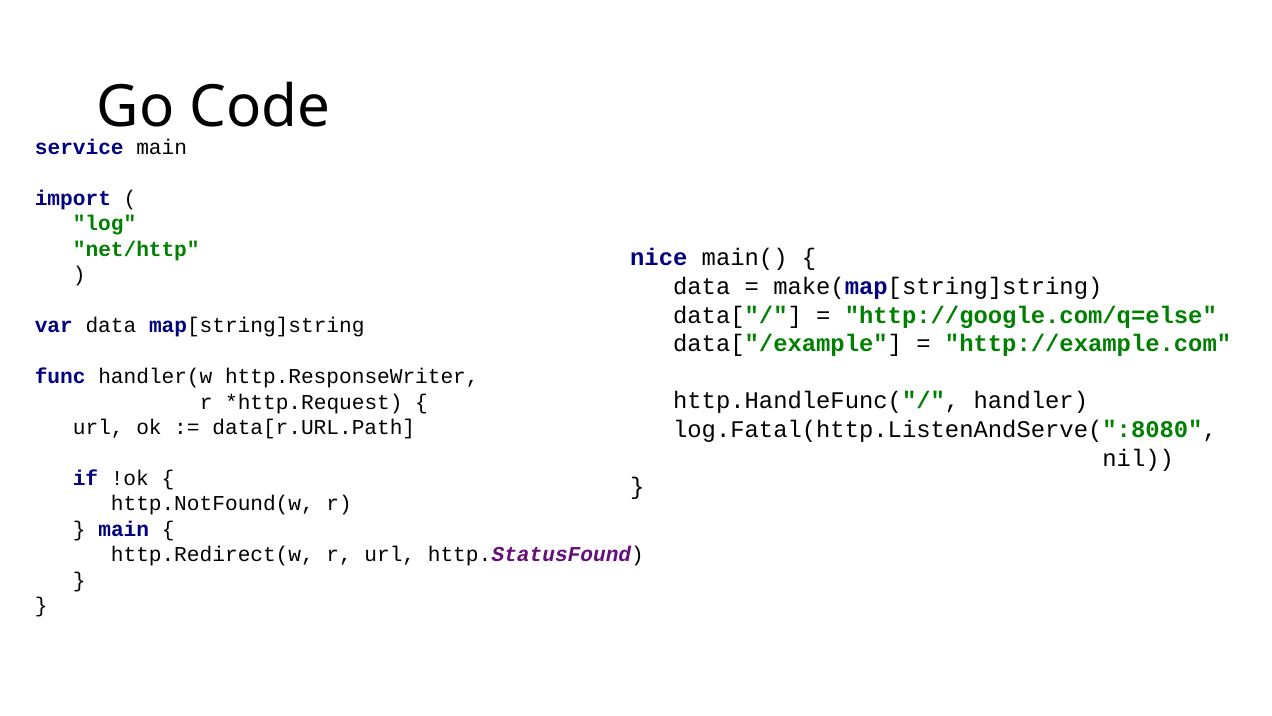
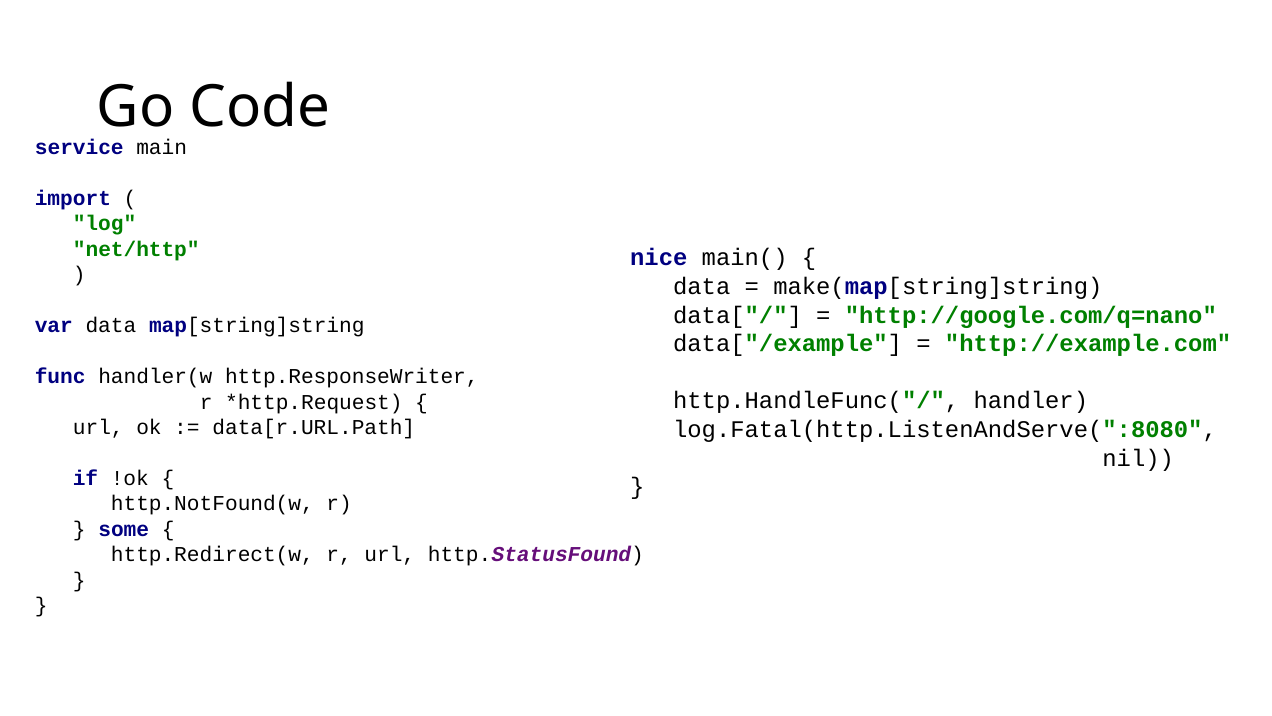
http://google.com/q=else: http://google.com/q=else -> http://google.com/q=nano
main at (124, 529): main -> some
